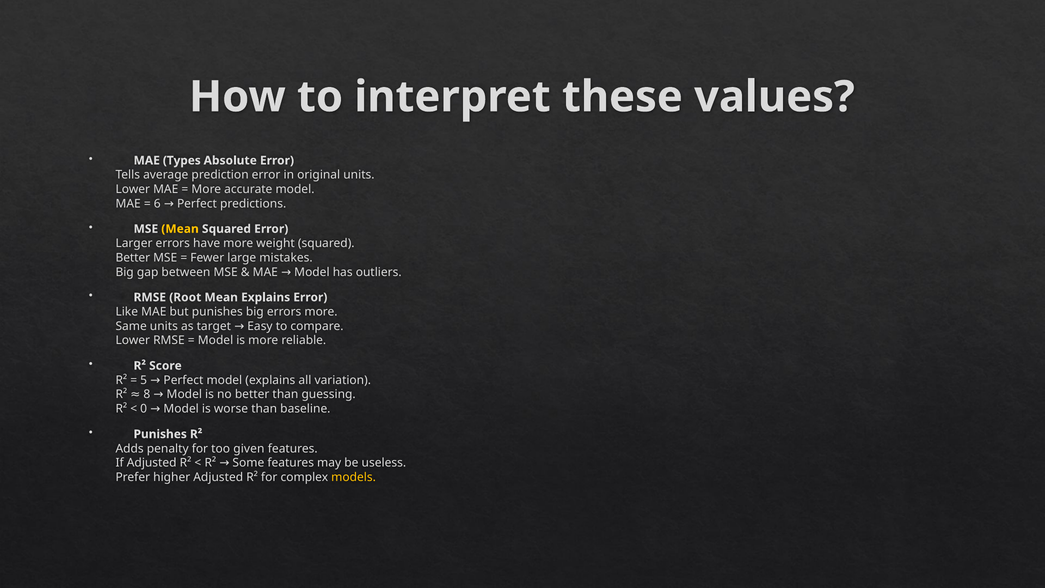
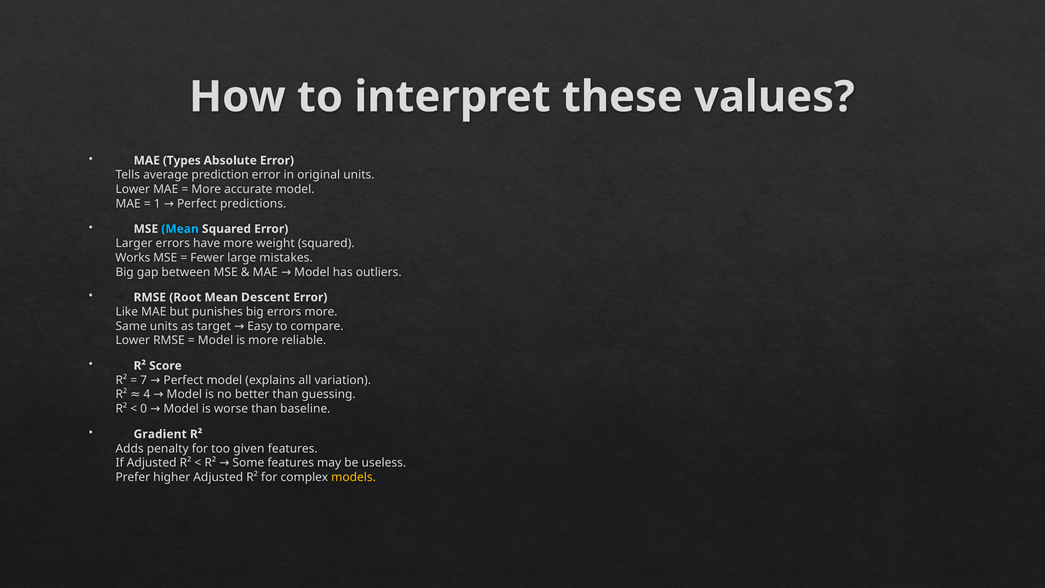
6: 6 -> 1
Mean at (180, 229) colour: yellow -> light blue
Better at (133, 258): Better -> Works
Mean Explains: Explains -> Descent
5: 5 -> 7
8: 8 -> 4
Punishes at (160, 434): Punishes -> Gradient
